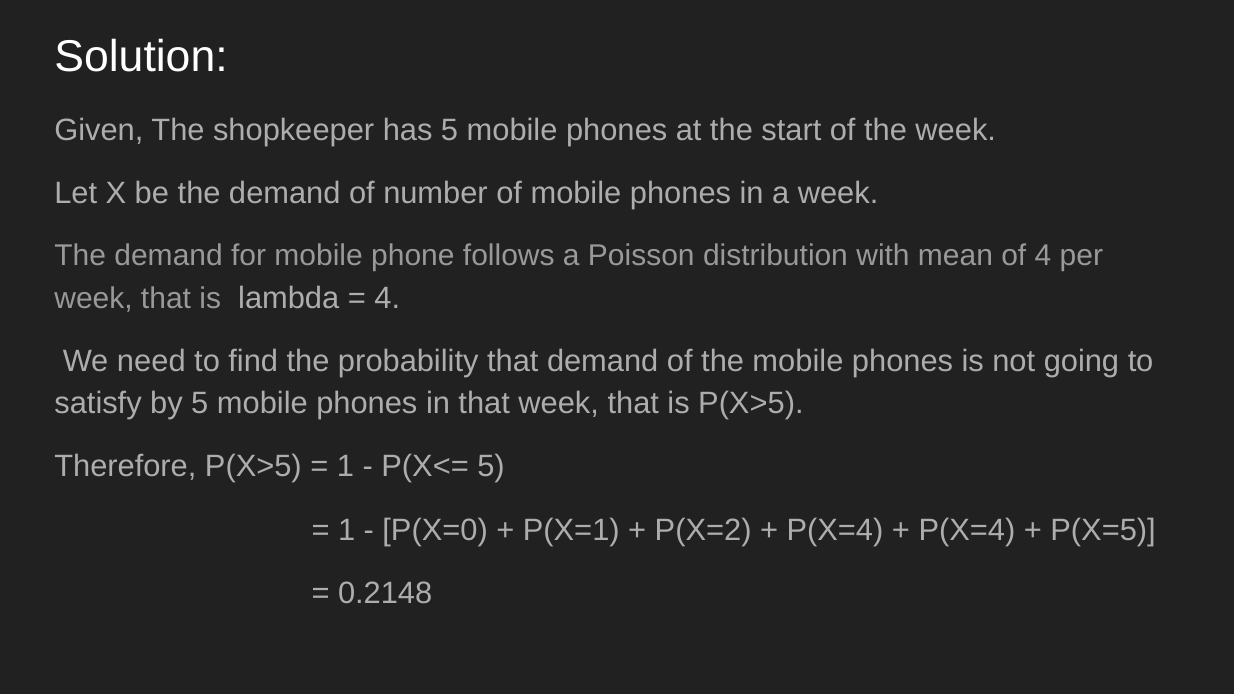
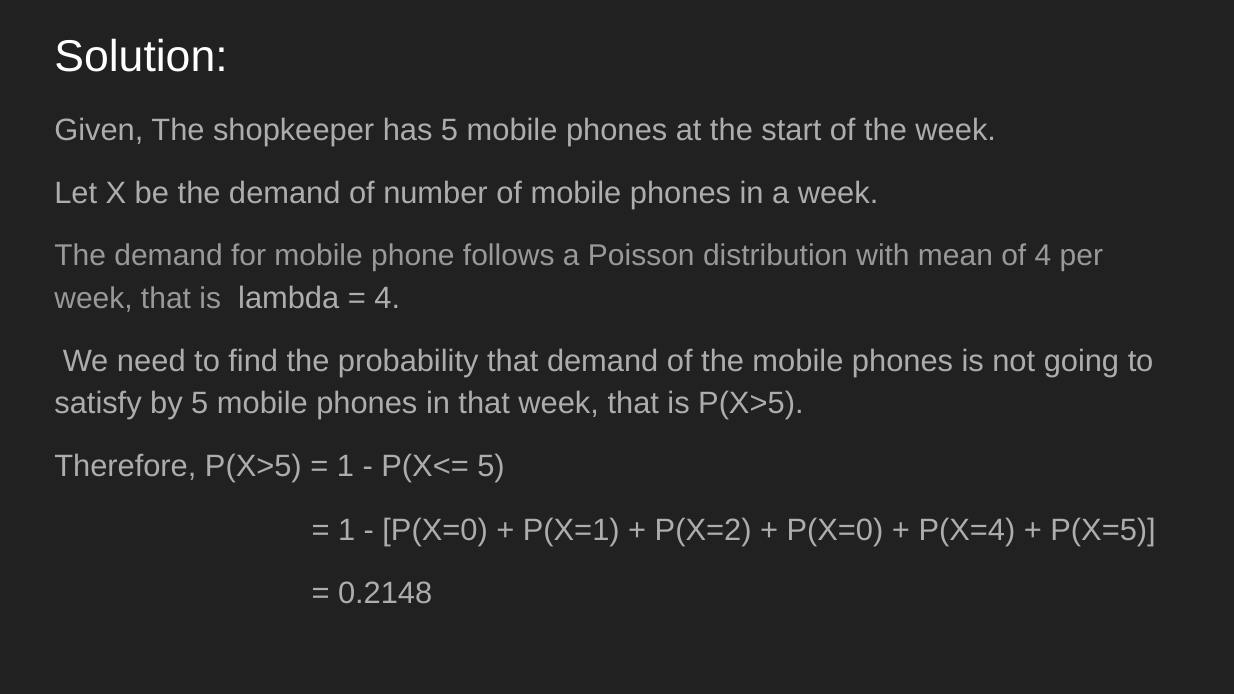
P(X=4 at (835, 530): P(X=4 -> P(X=0
